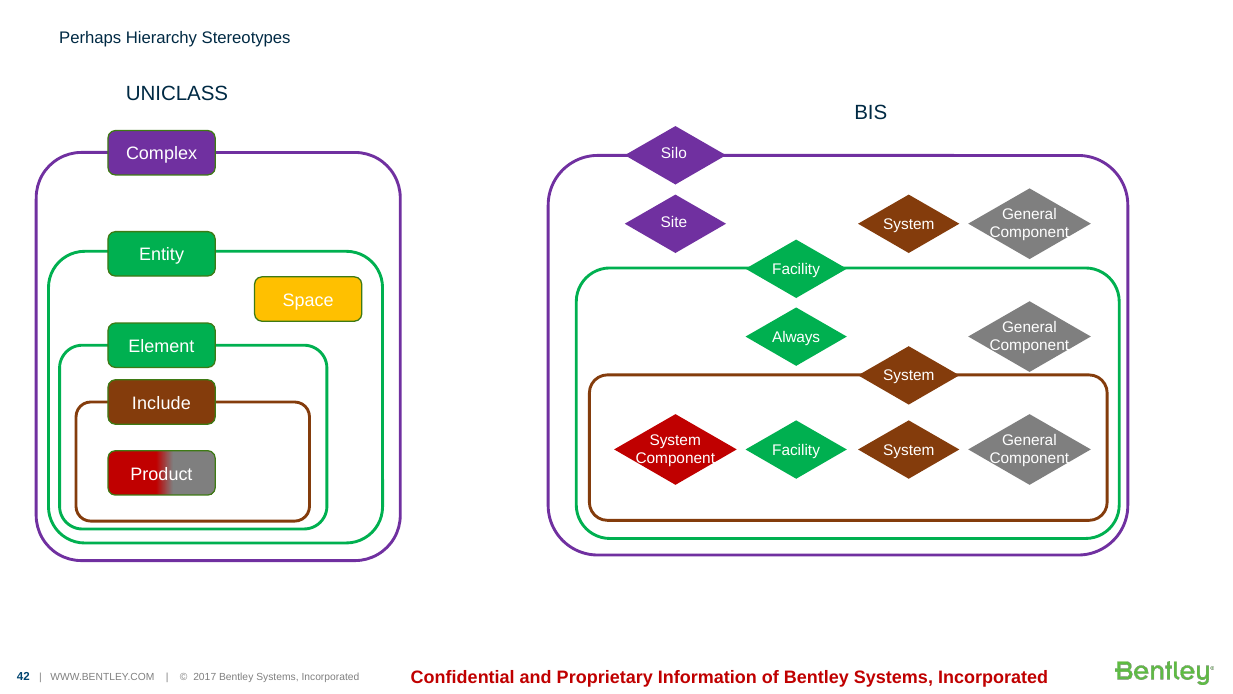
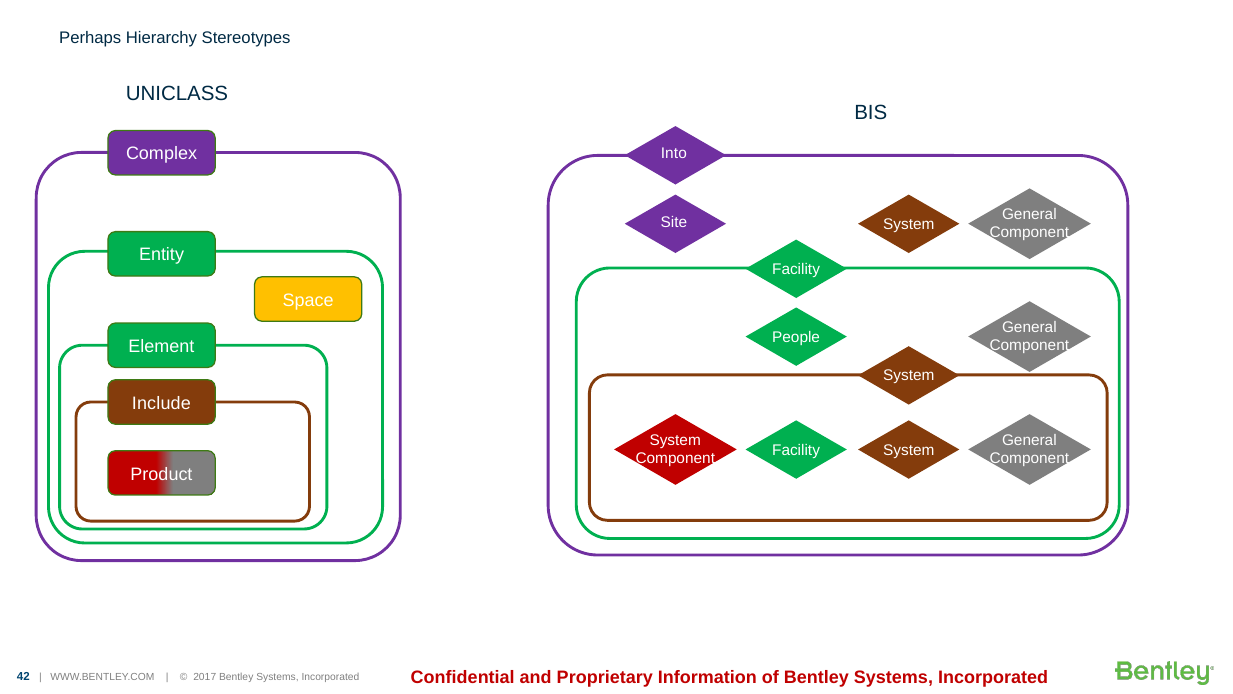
Silo: Silo -> Into
Always: Always -> People
